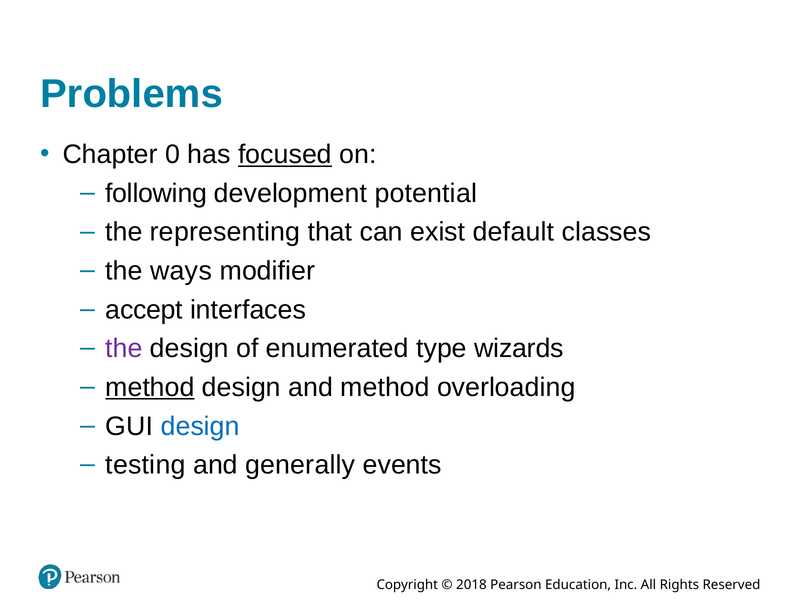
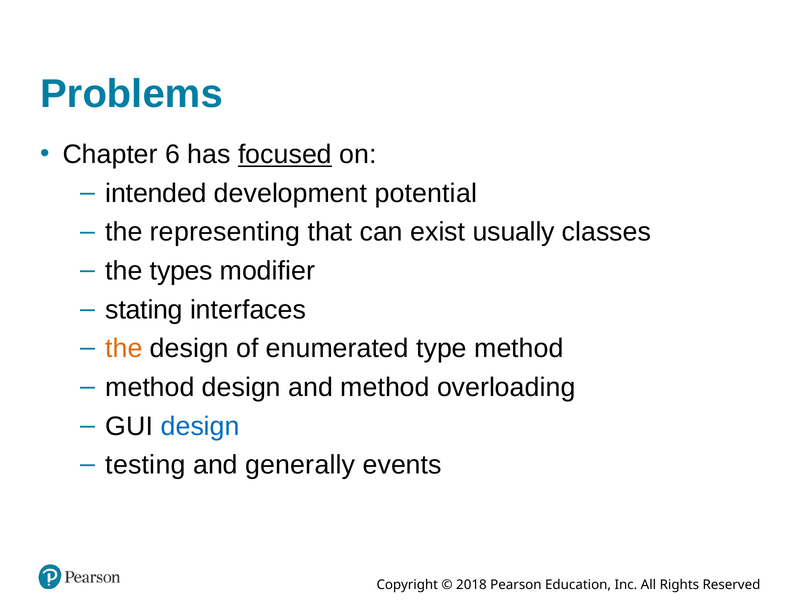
0: 0 -> 6
following: following -> intended
default: default -> usually
ways: ways -> types
accept: accept -> stating
the at (124, 349) colour: purple -> orange
type wizards: wizards -> method
method at (150, 388) underline: present -> none
